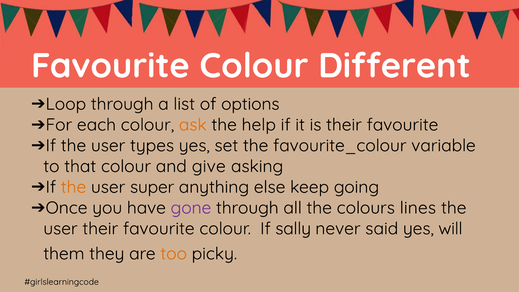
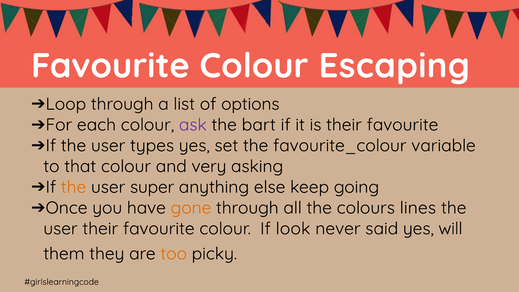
Different: Different -> Escaping
ask colour: orange -> purple
help: help -> bart
give: give -> very
gone colour: purple -> orange
sally: sally -> look
